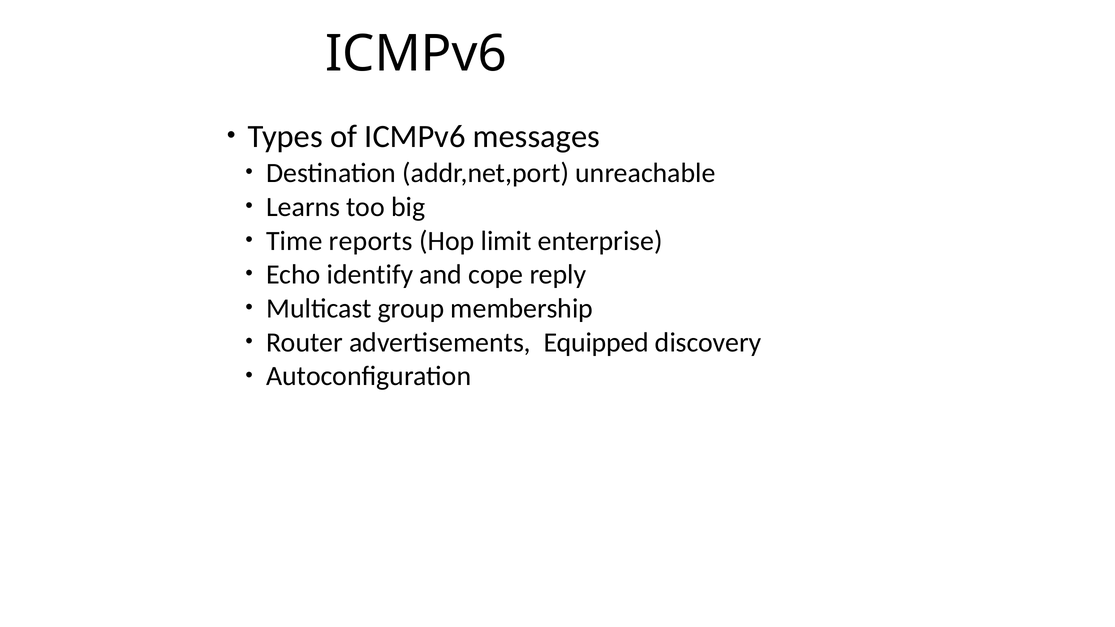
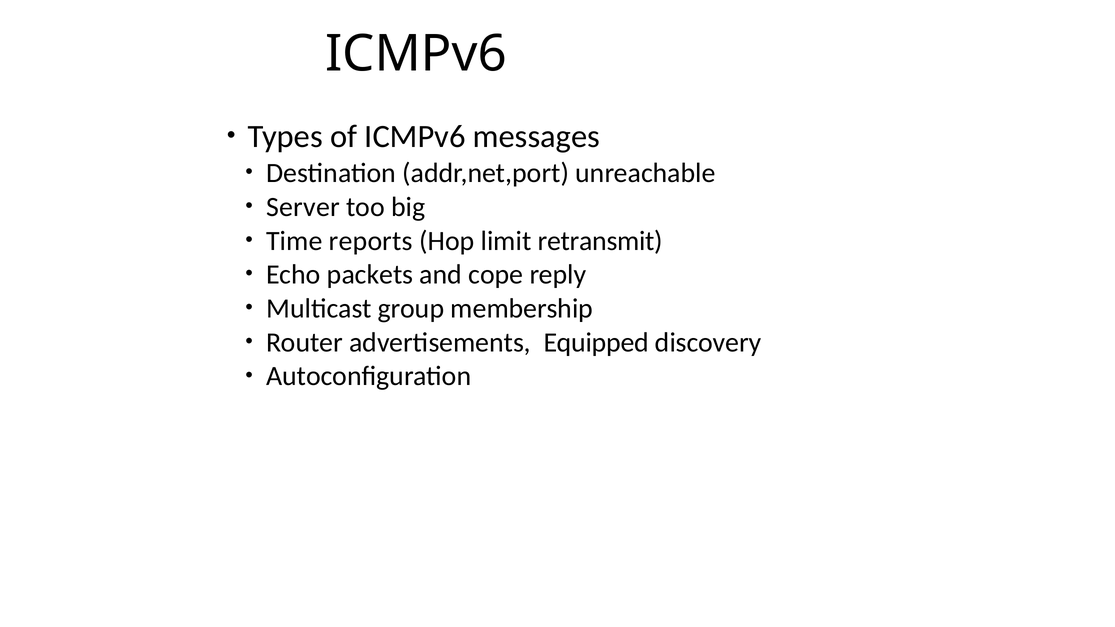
Learns: Learns -> Server
enterprise: enterprise -> retransmit
identify: identify -> packets
